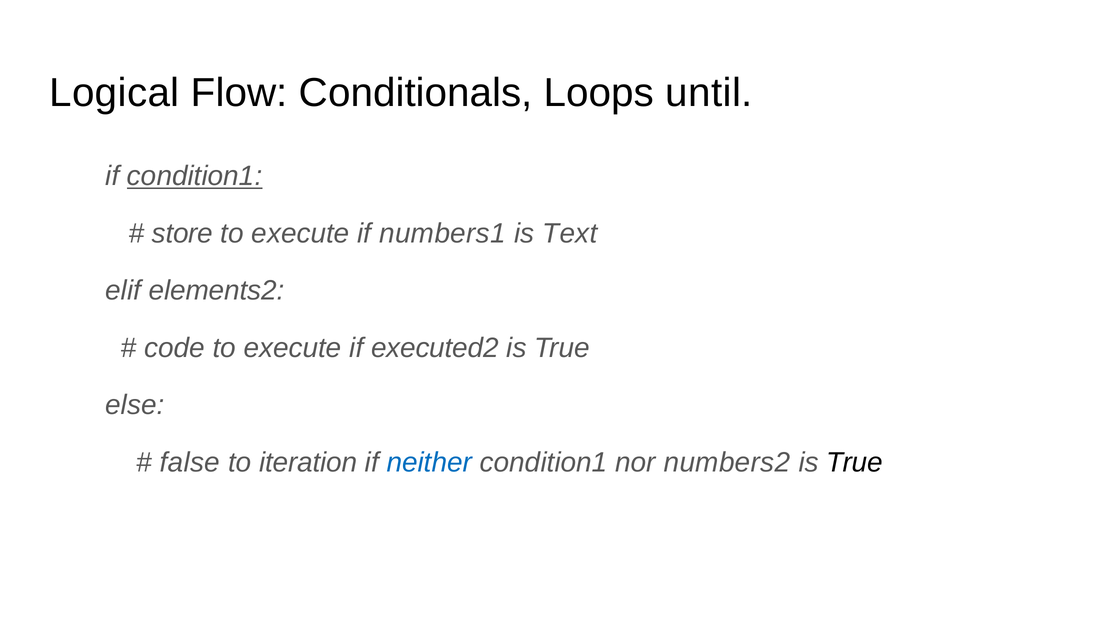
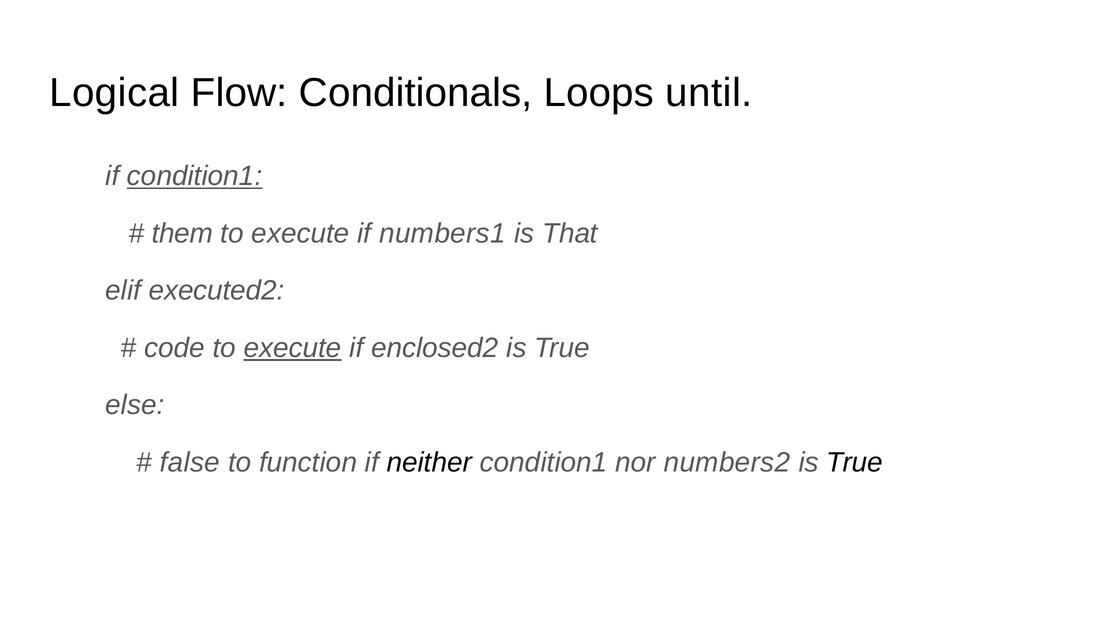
store: store -> them
Text: Text -> That
elements2: elements2 -> executed2
execute at (293, 348) underline: none -> present
executed2: executed2 -> enclosed2
iteration: iteration -> function
neither colour: blue -> black
